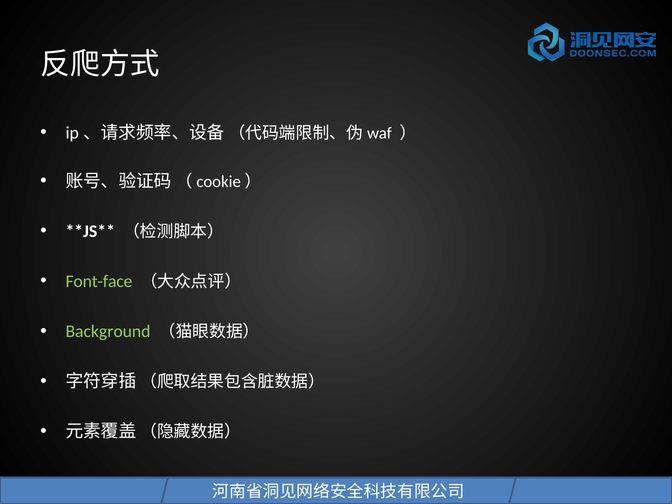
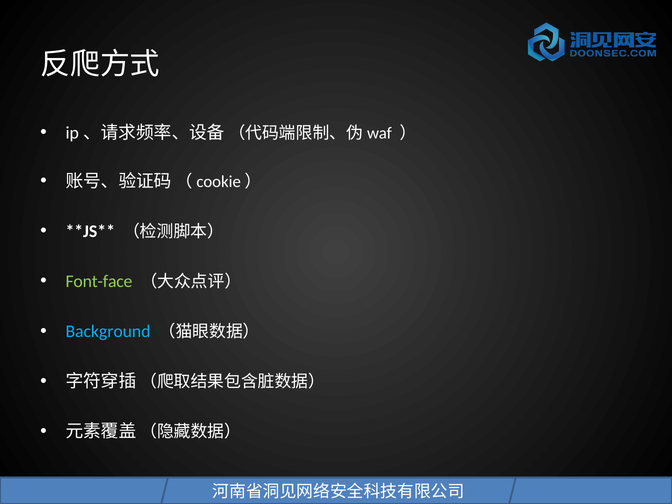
Background colour: light green -> light blue
